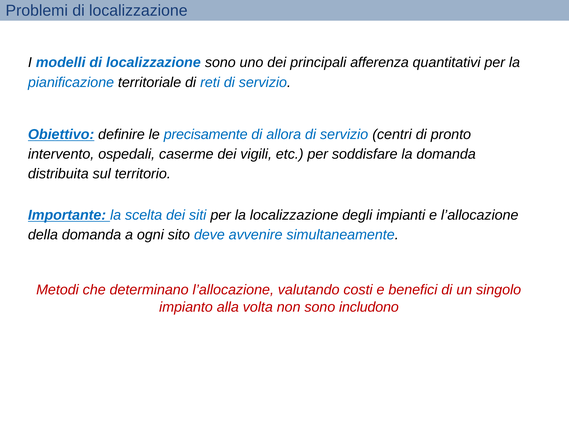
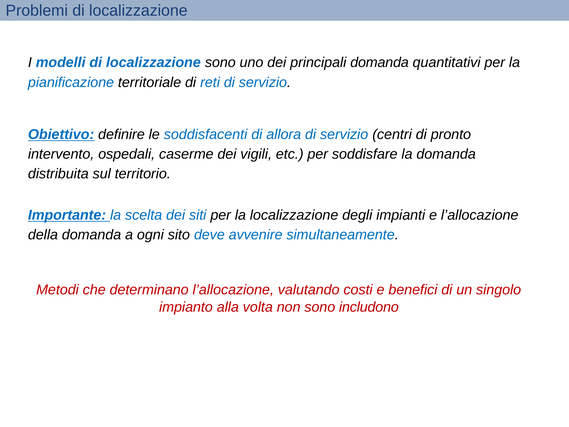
principali afferenza: afferenza -> domanda
precisamente: precisamente -> soddisfacenti
